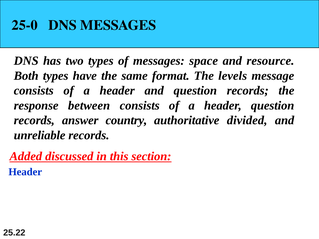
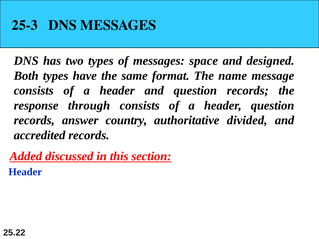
25-0: 25-0 -> 25-3
resource: resource -> designed
levels: levels -> name
between: between -> through
unreliable: unreliable -> accredited
